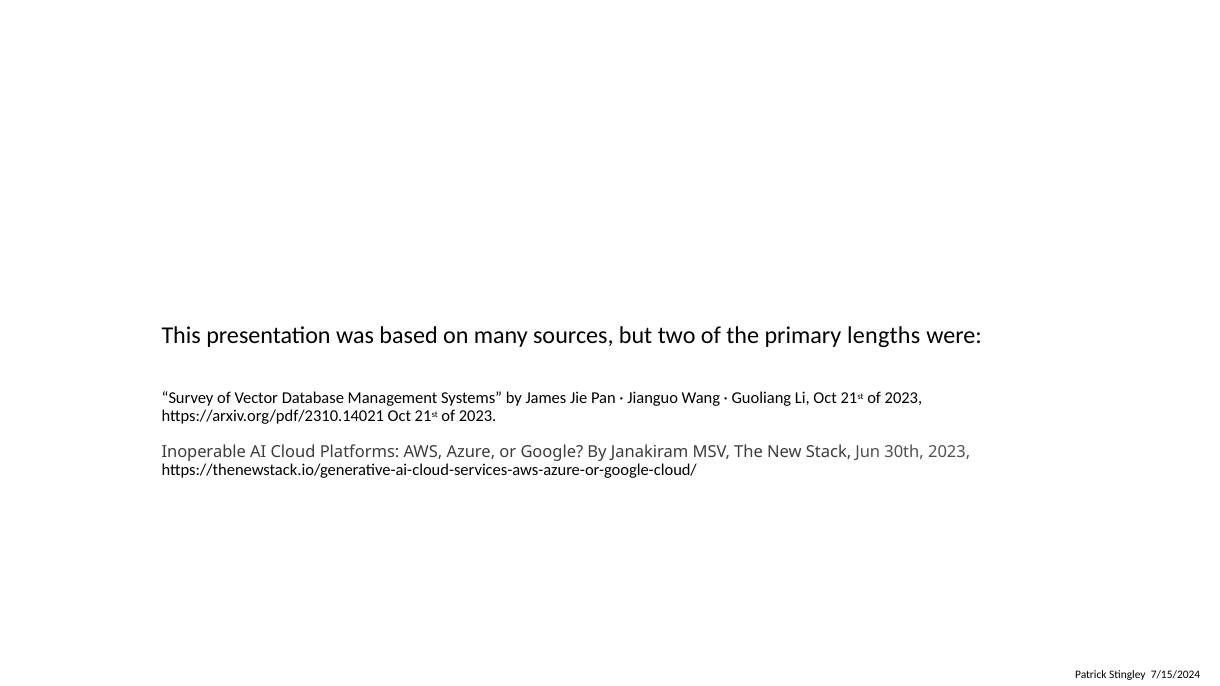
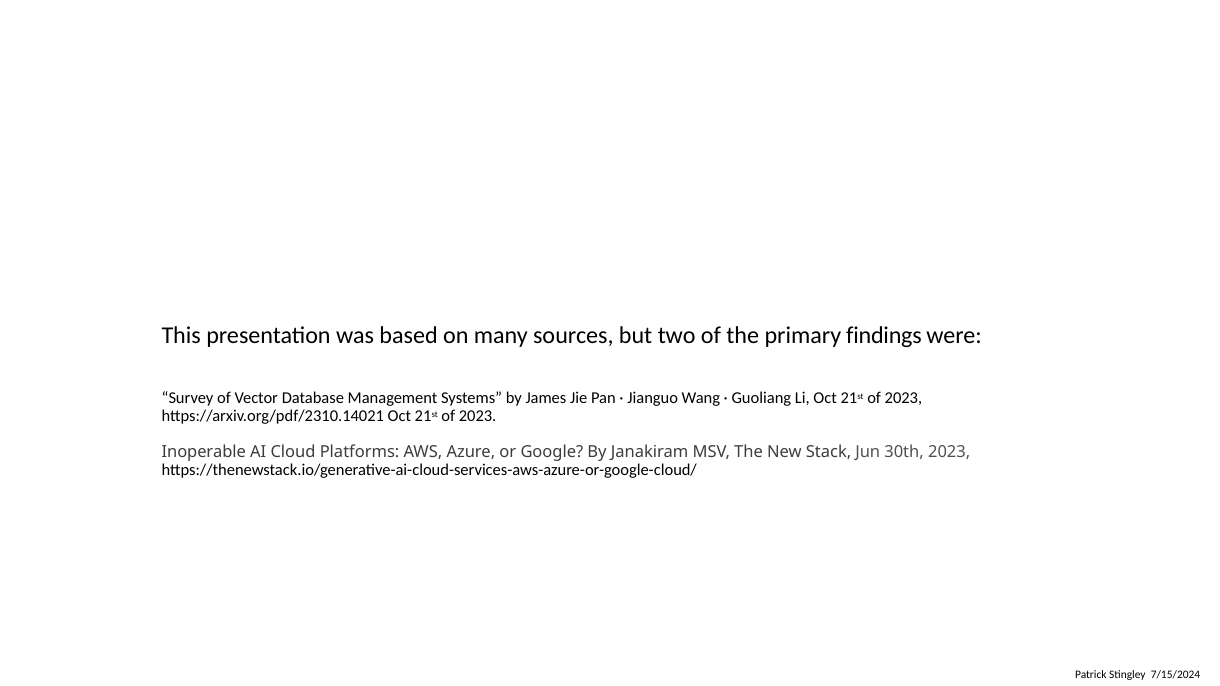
lengths: lengths -> findings
